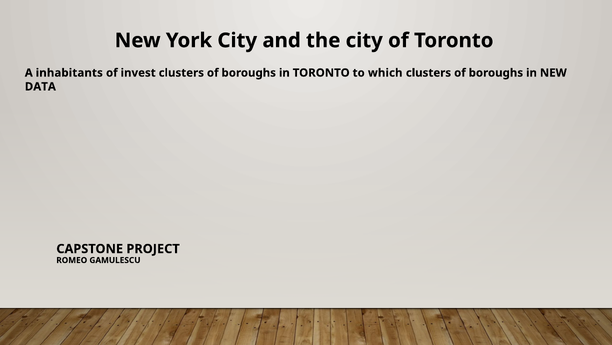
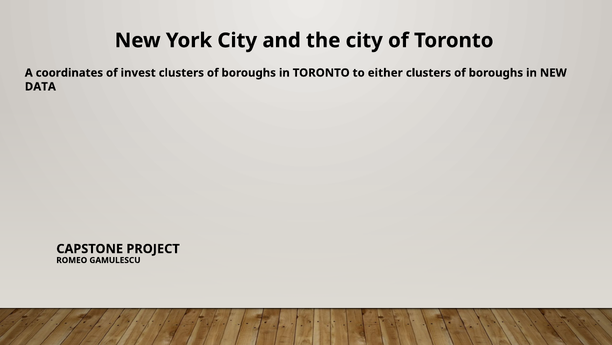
inhabitants: inhabitants -> coordinates
which: which -> either
